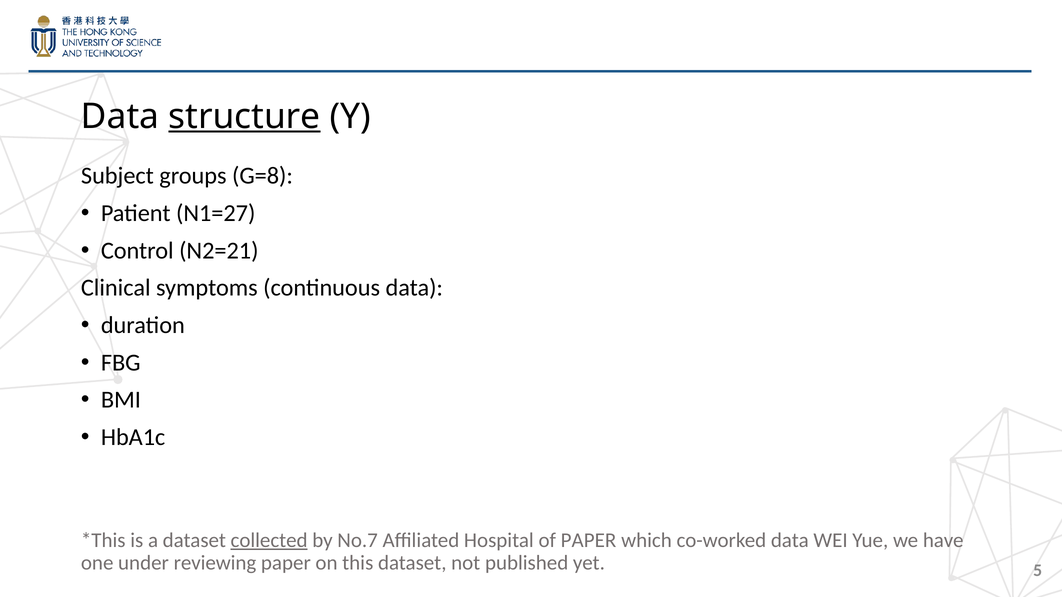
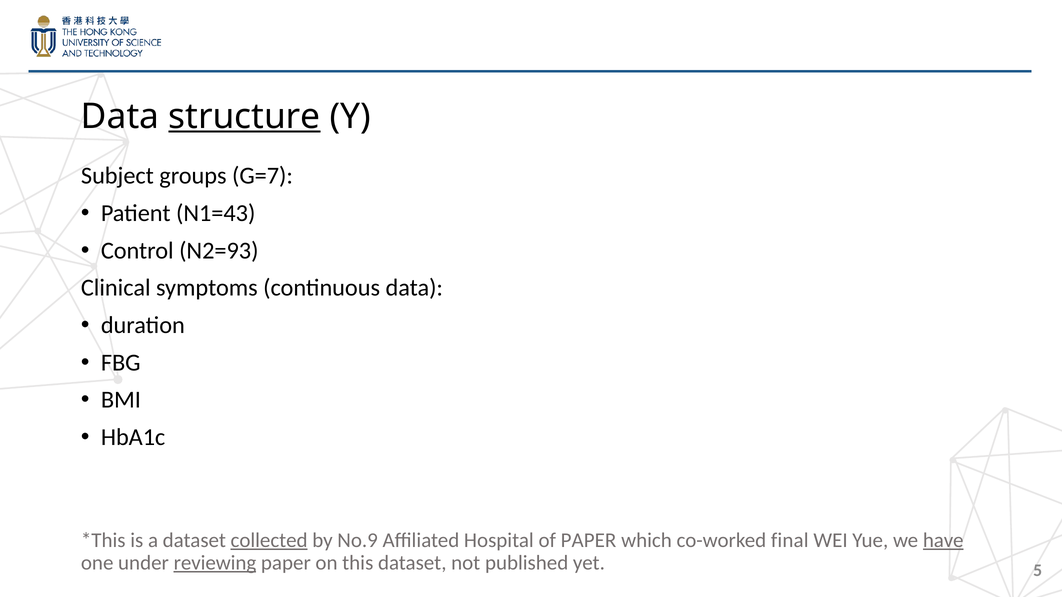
G=8: G=8 -> G=7
N1=27: N1=27 -> N1=43
N2=21: N2=21 -> N2=93
No.7: No.7 -> No.9
co-worked data: data -> final
have underline: none -> present
reviewing underline: none -> present
